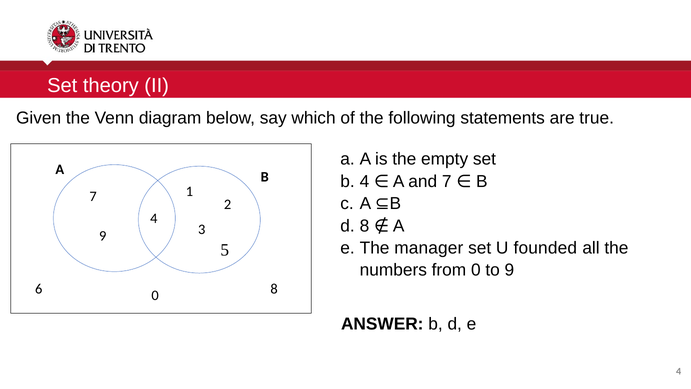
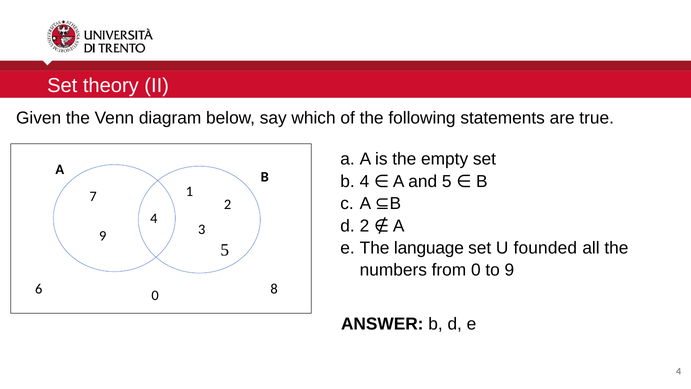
and 7: 7 -> 5
d 8: 8 -> 2
manager: manager -> language
